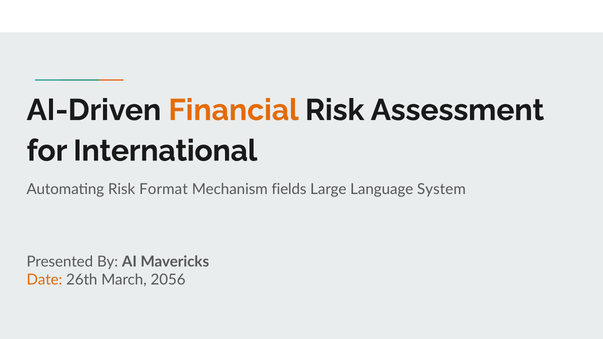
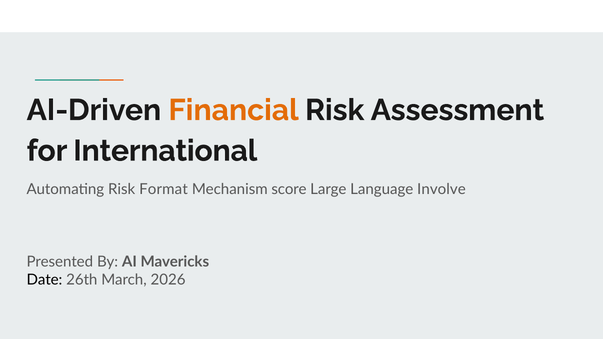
fields: fields -> score
System: System -> Involve
Date colour: orange -> black
2056: 2056 -> 2026
